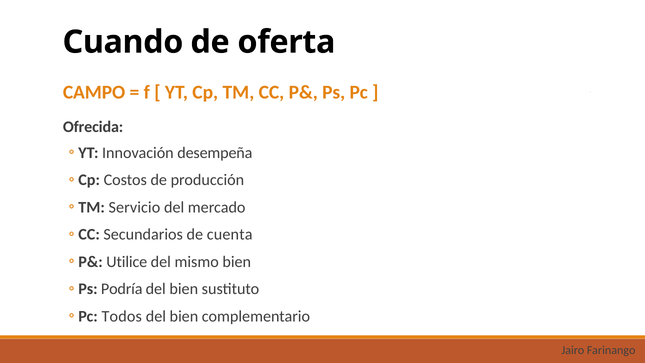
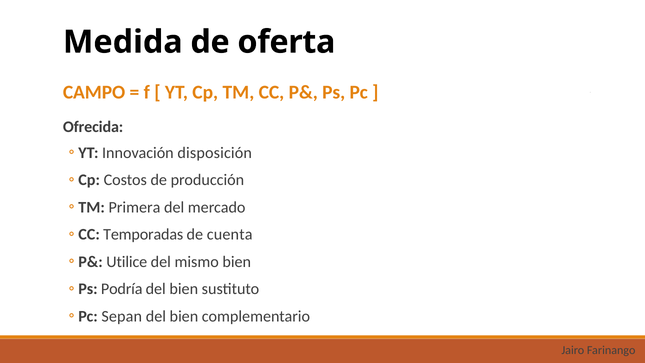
Cuando: Cuando -> Medida
desempeña: desempeña -> disposición
Servicio: Servicio -> Primera
Secundarios: Secundarios -> Temporadas
Todos: Todos -> Sepan
